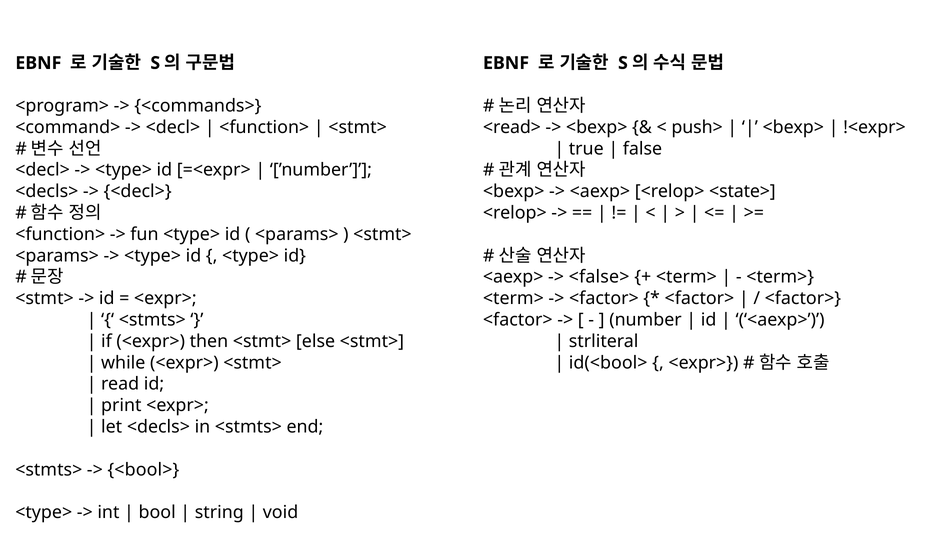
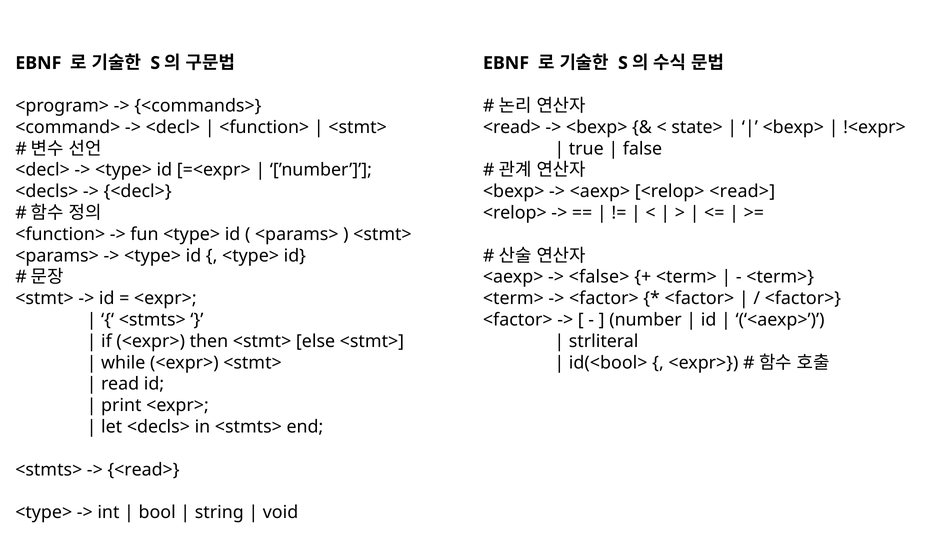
push>: push> -> state>
<relop> <state>: <state> -> <read>
<bool> at (143, 470): <bool> -> <read>
